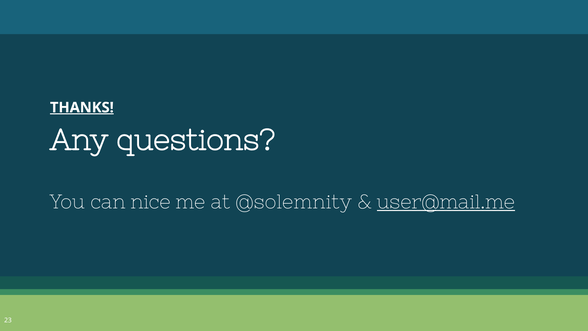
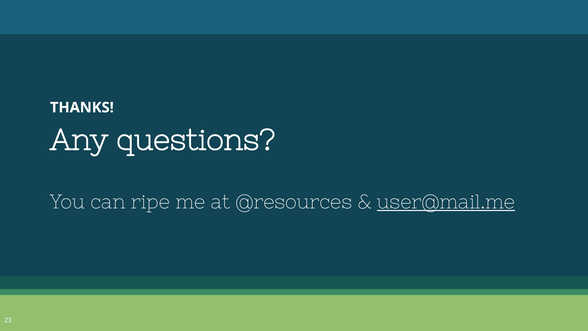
THANKS underline: present -> none
nice: nice -> ripe
@solemnity: @solemnity -> @resources
